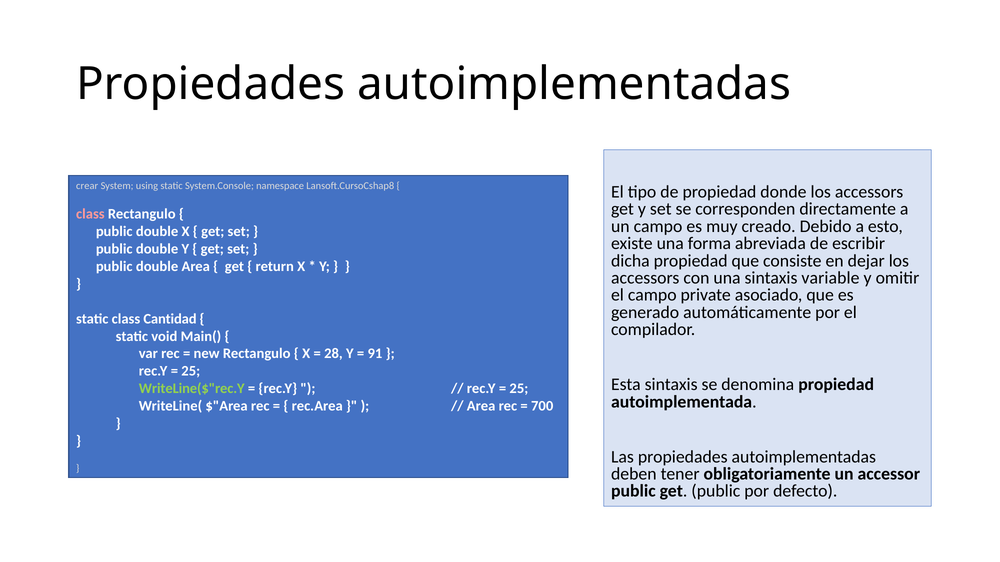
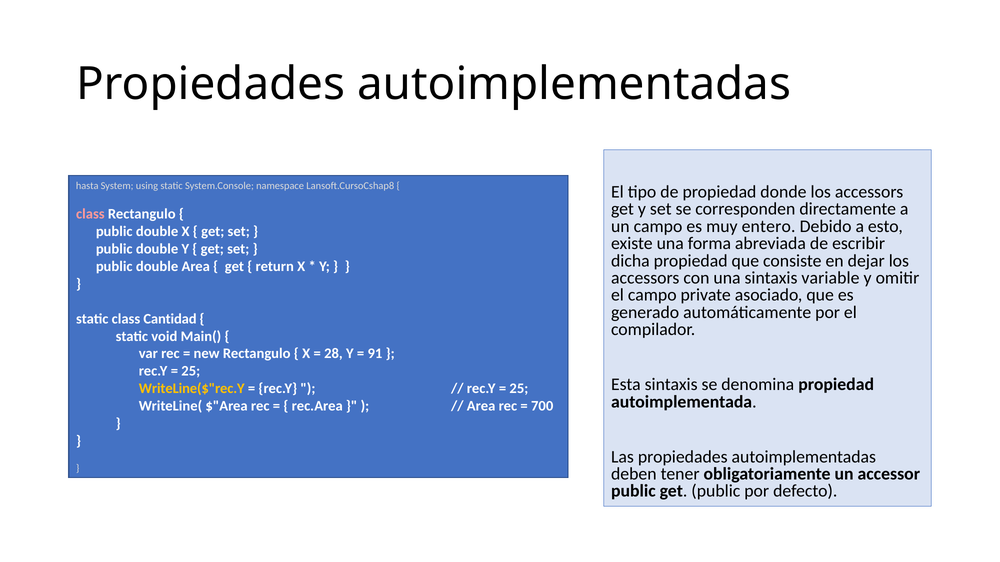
crear: crear -> hasta
creado: creado -> entero
WriteLine($"rec.Y colour: light green -> yellow
